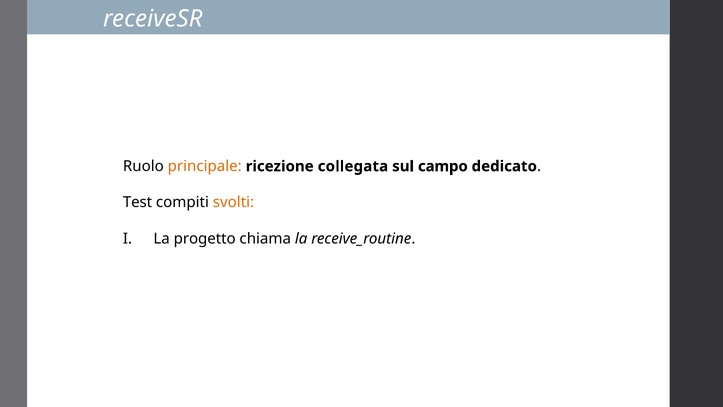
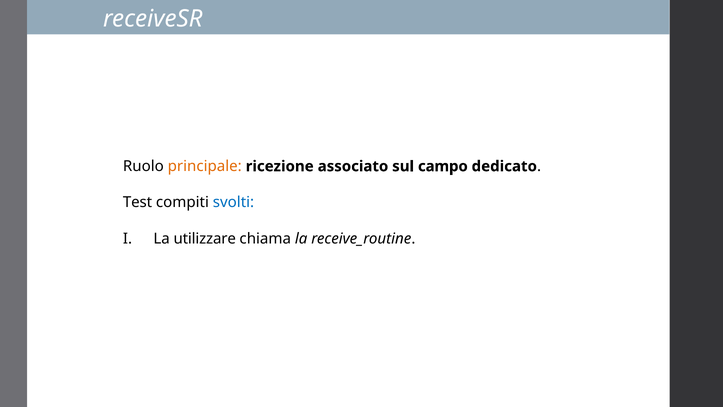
collegata: collegata -> associato
svolti colour: orange -> blue
progetto: progetto -> utilizzare
